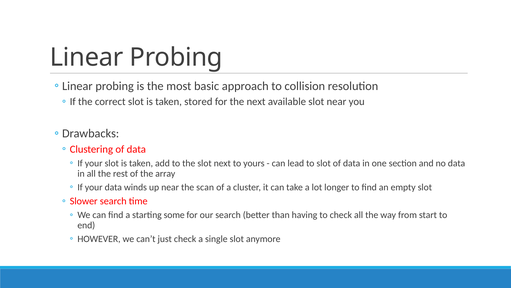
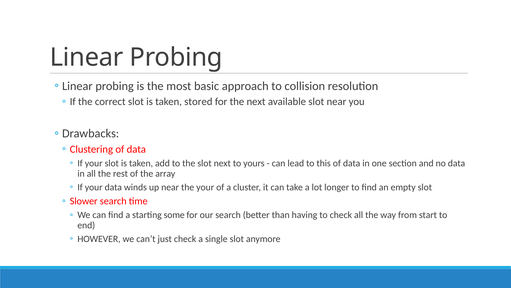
to slot: slot -> this
the scan: scan -> your
